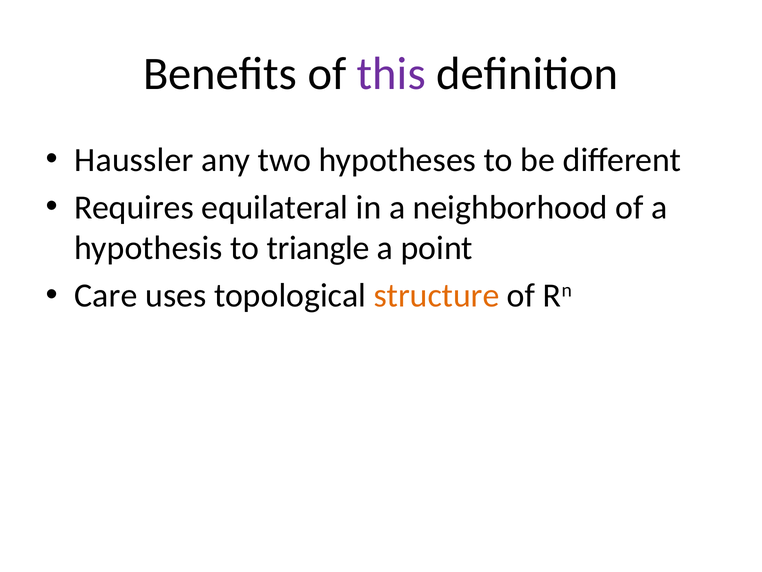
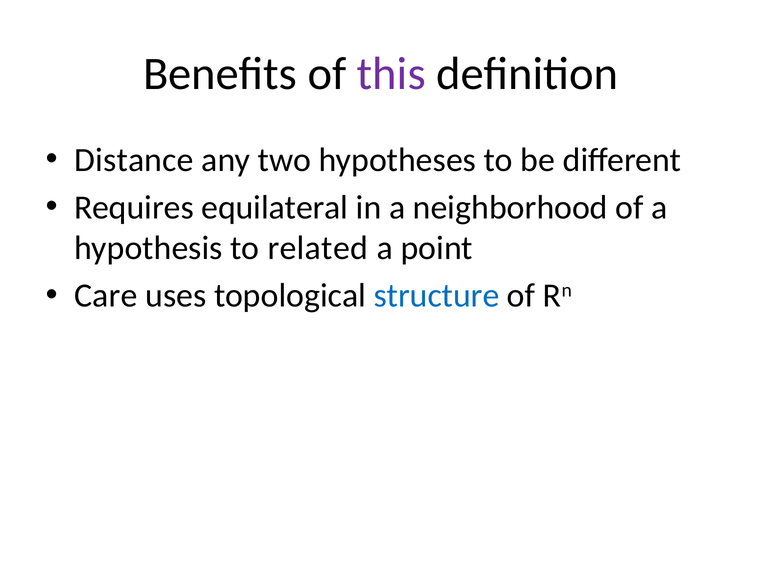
Haussler: Haussler -> Distance
triangle: triangle -> related
structure colour: orange -> blue
